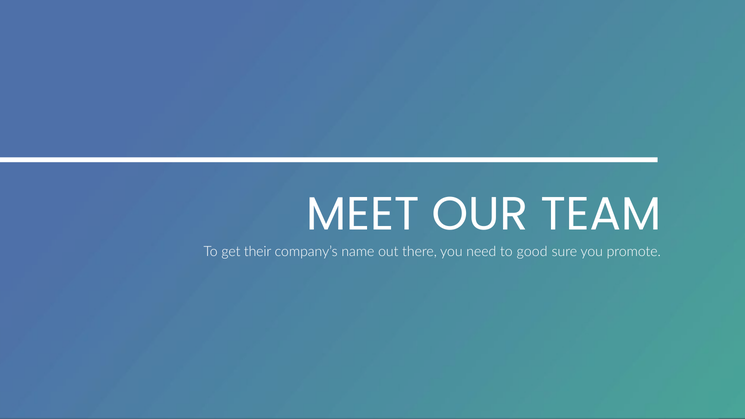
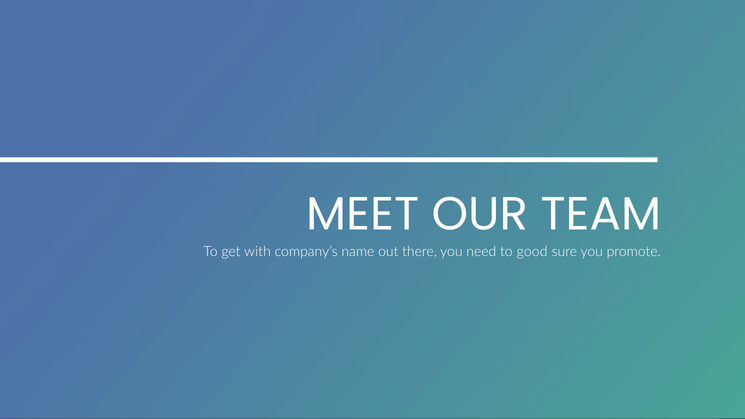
their: their -> with
